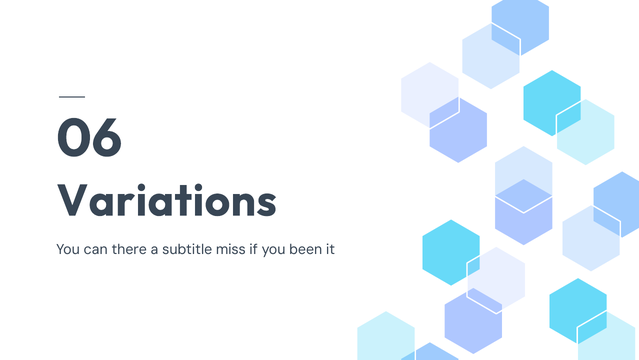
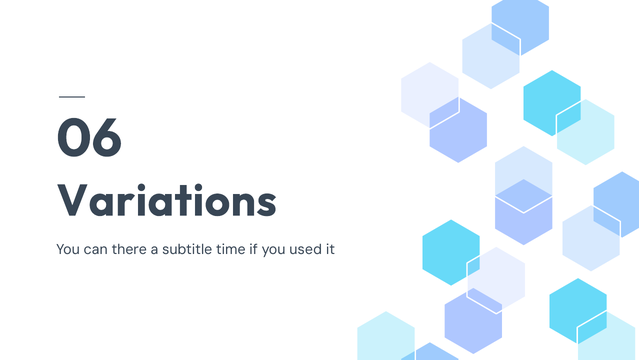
miss: miss -> time
been: been -> used
